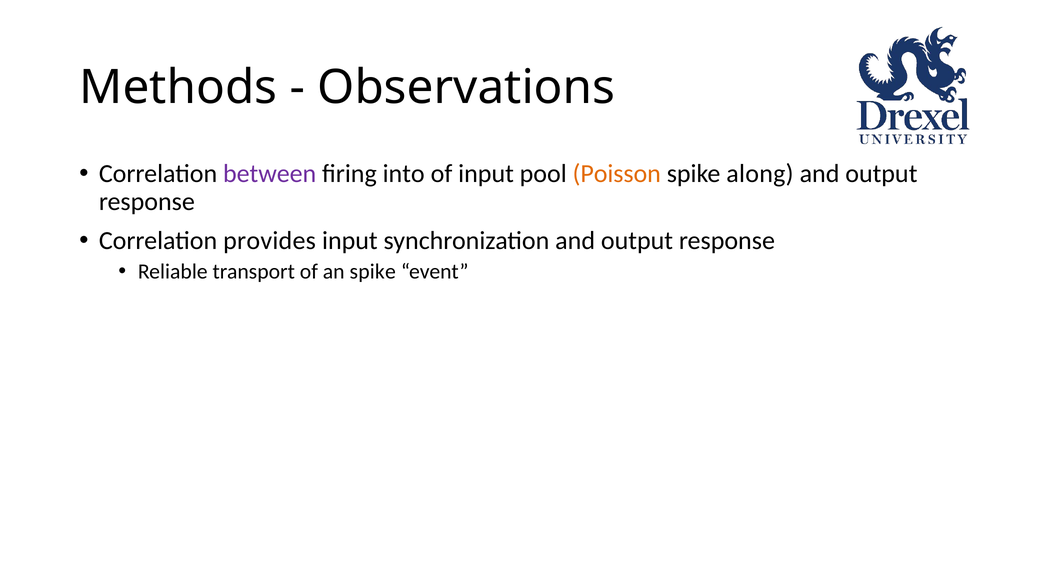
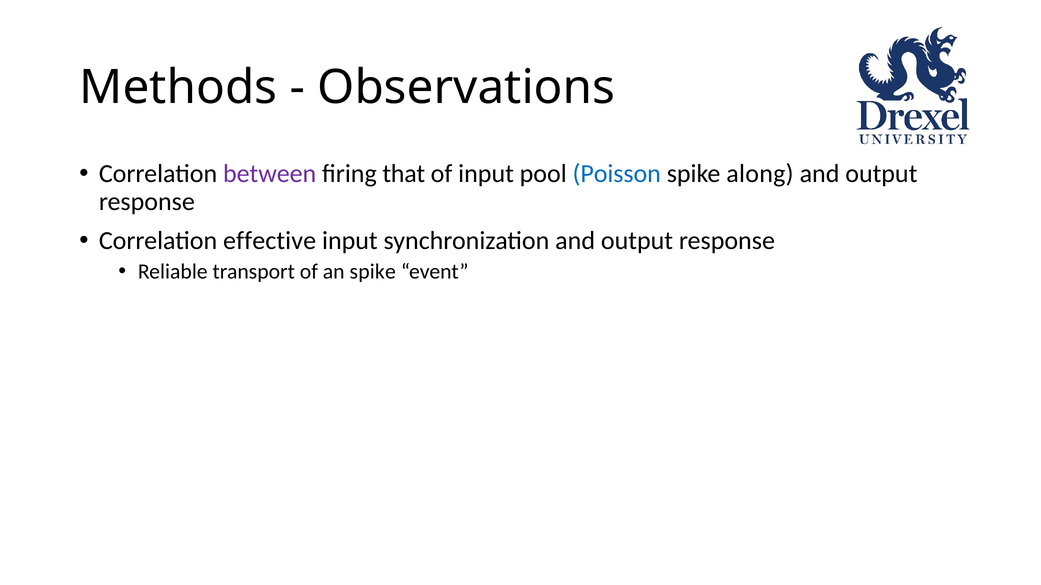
into: into -> that
Poisson colour: orange -> blue
provides: provides -> effective
